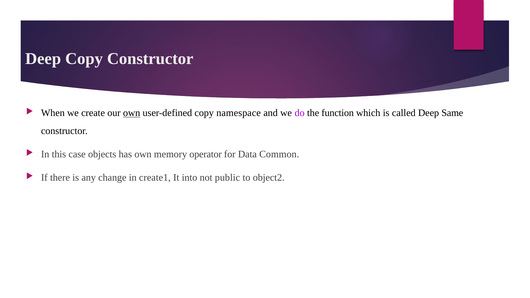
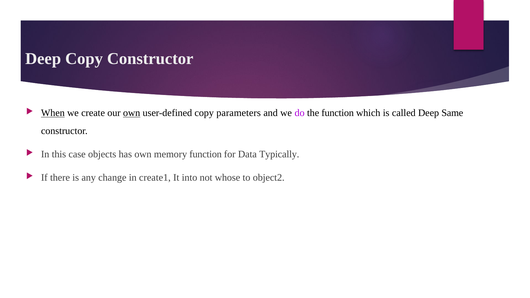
When underline: none -> present
namespace: namespace -> parameters
memory operator: operator -> function
Common: Common -> Typically
public: public -> whose
